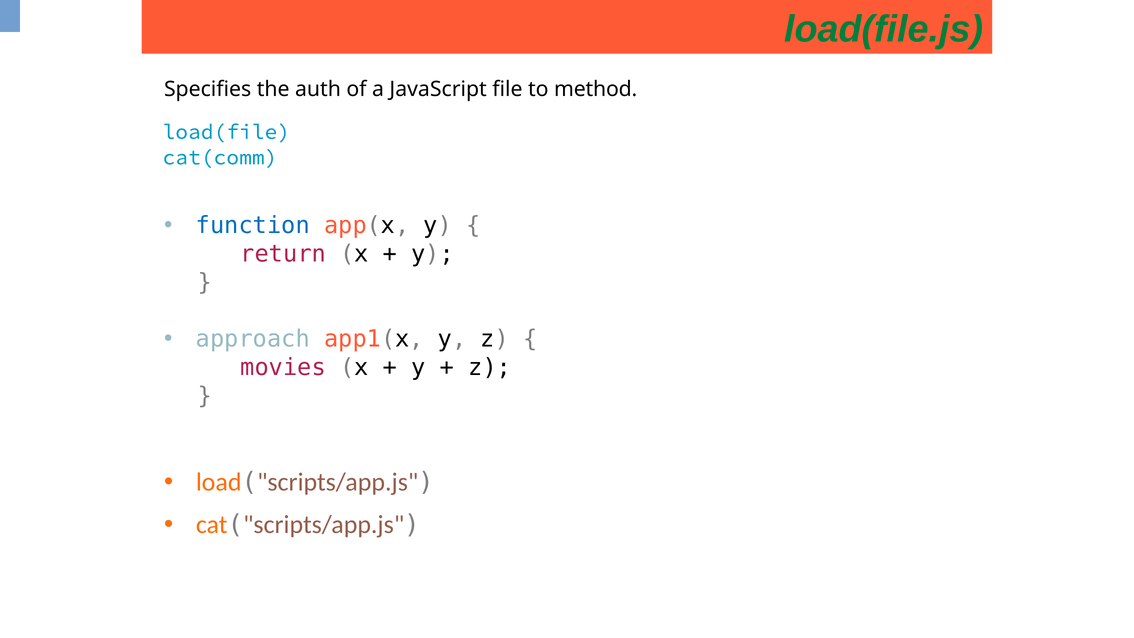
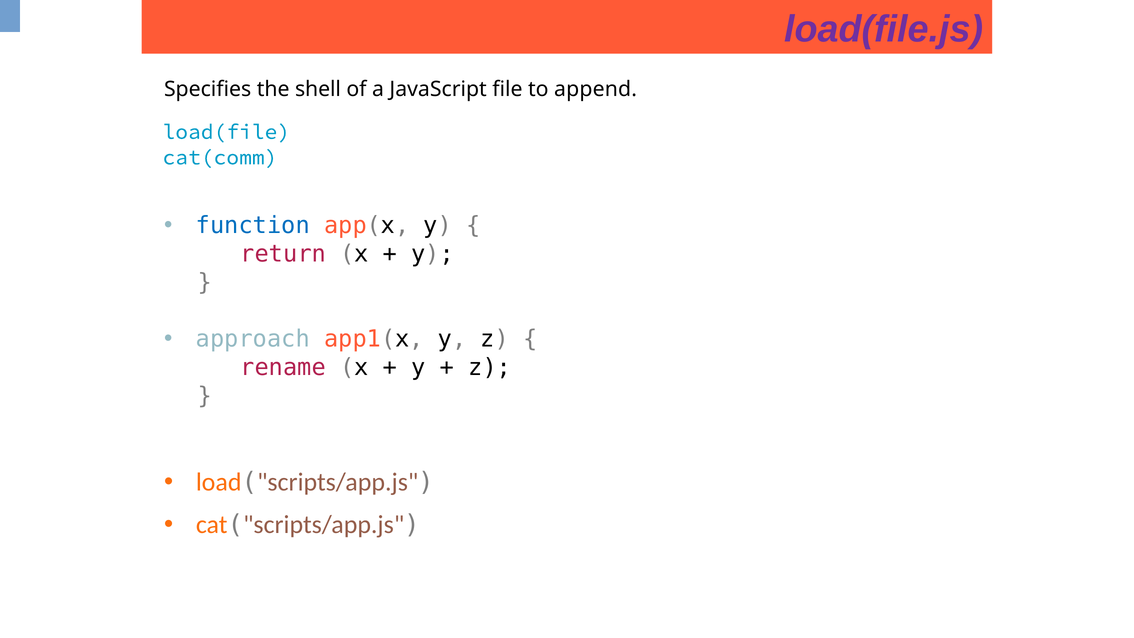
load(file.js colour: green -> purple
auth: auth -> shell
method: method -> append
movies: movies -> rename
